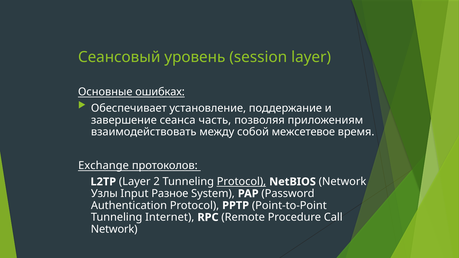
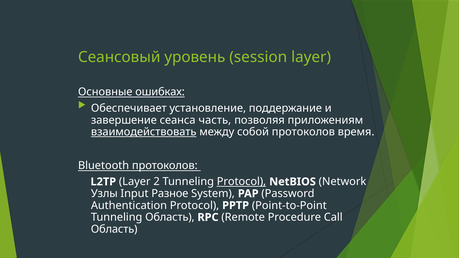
взаимодействовать underline: none -> present
собой межсетевое: межсетевое -> протоколов
Exchange: Exchange -> Bluetooth
Tunneling Internet: Internet -> Область
Network at (114, 229): Network -> Область
